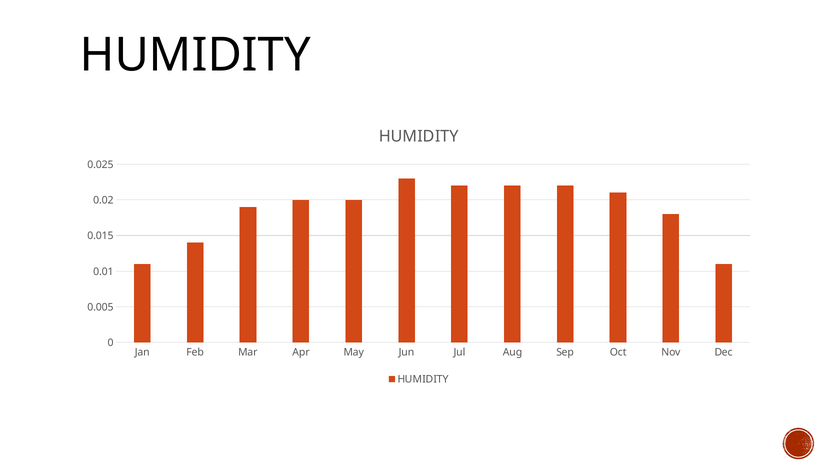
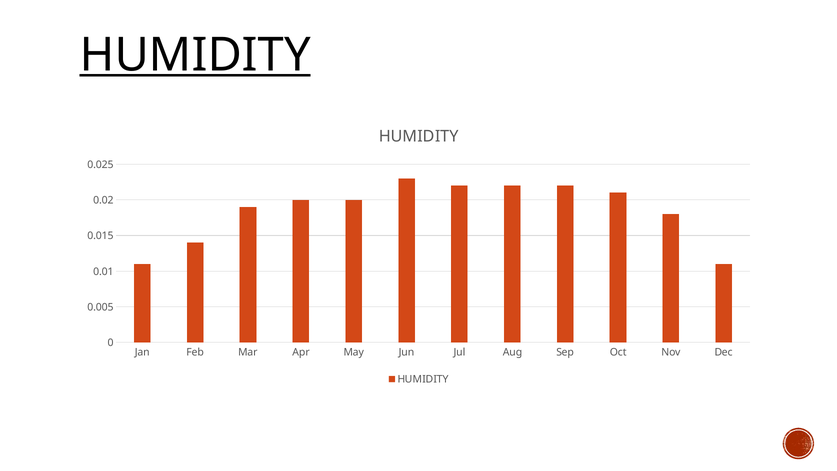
HUMIDITY at (195, 55) underline: none -> present
